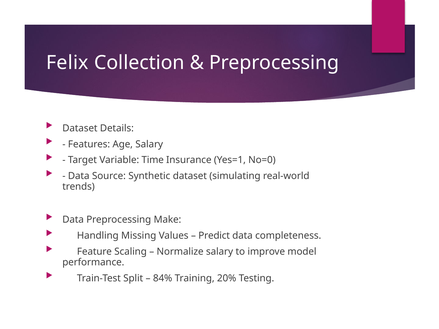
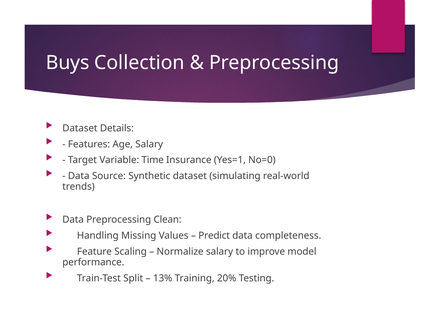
Felix: Felix -> Buys
Make: Make -> Clean
84%: 84% -> 13%
